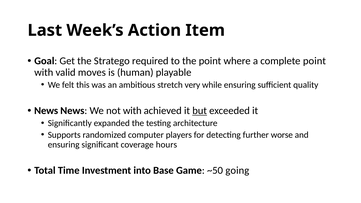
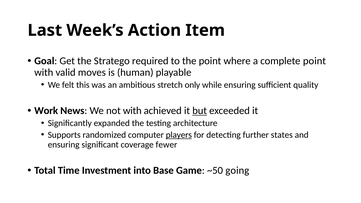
very: very -> only
News at (46, 111): News -> Work
players underline: none -> present
worse: worse -> states
hours: hours -> fewer
